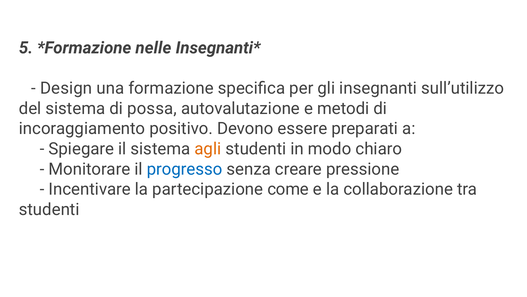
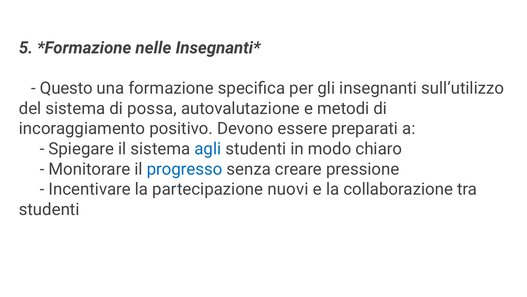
Design: Design -> Questo
agli colour: orange -> blue
come: come -> nuovi
